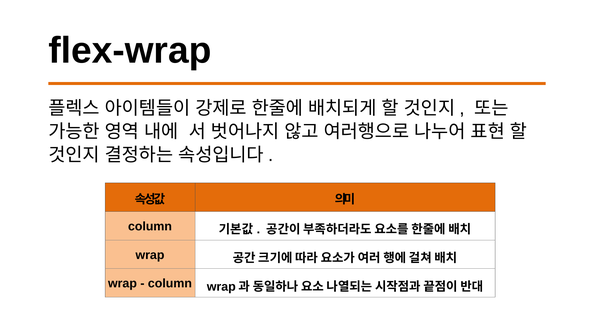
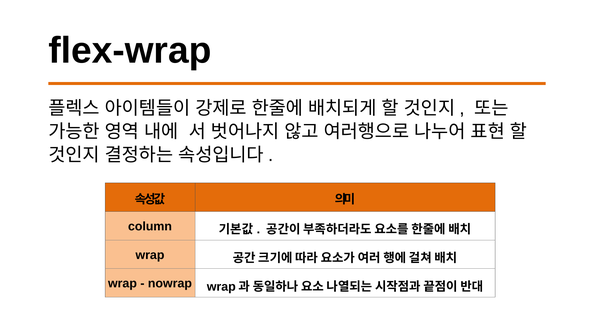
column at (170, 284): column -> nowrap
